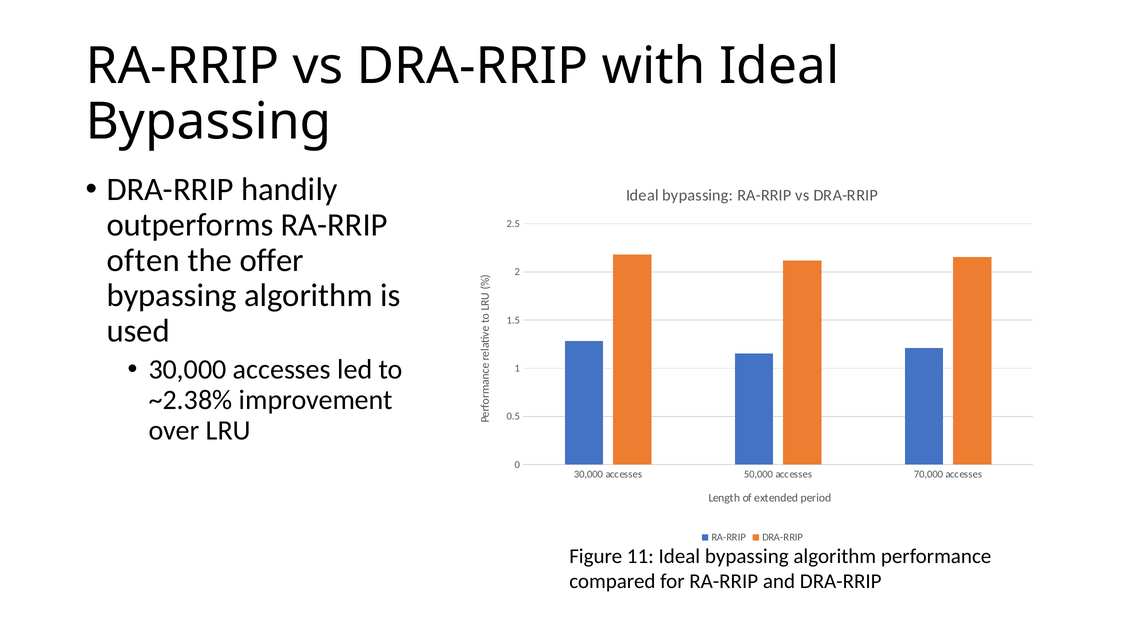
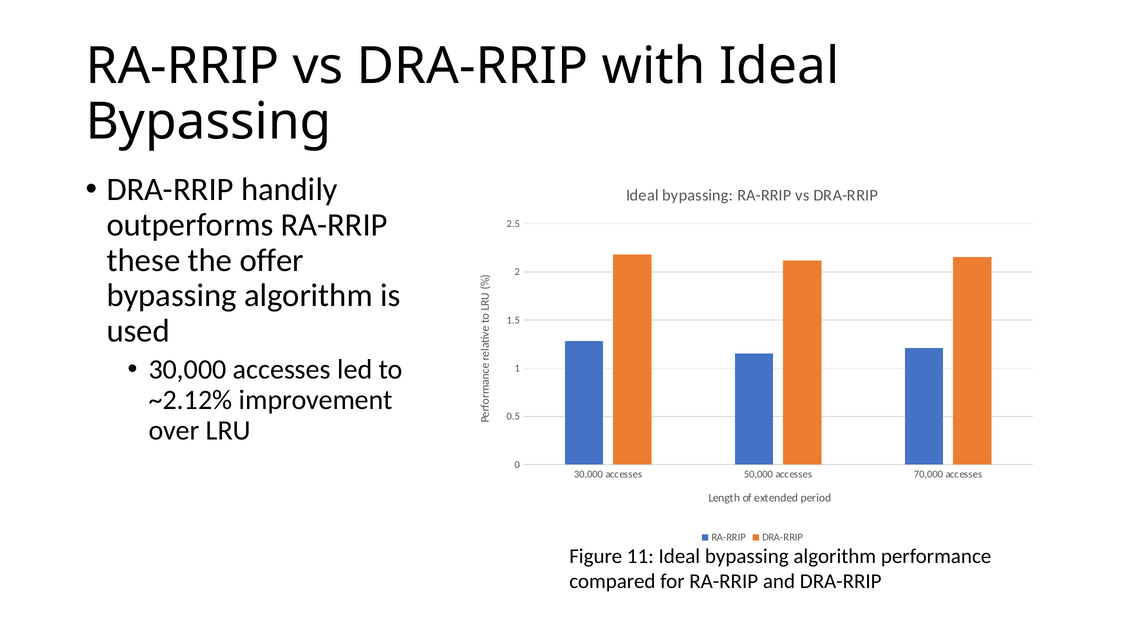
often: often -> these
~2.38%: ~2.38% -> ~2.12%
